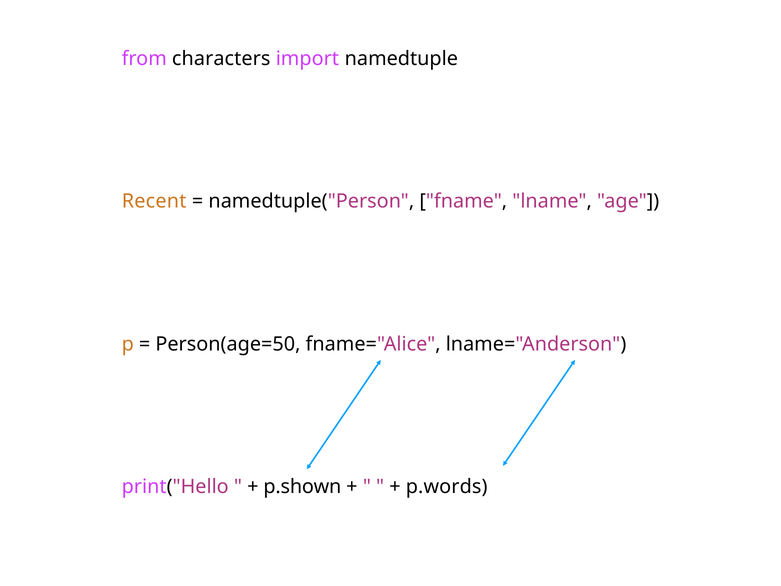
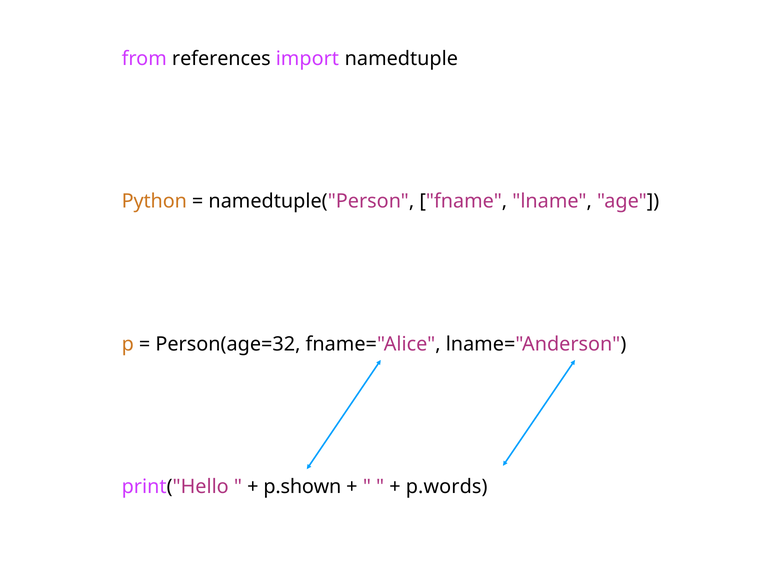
characters: characters -> references
Recent: Recent -> Python
Person(age=50: Person(age=50 -> Person(age=32
